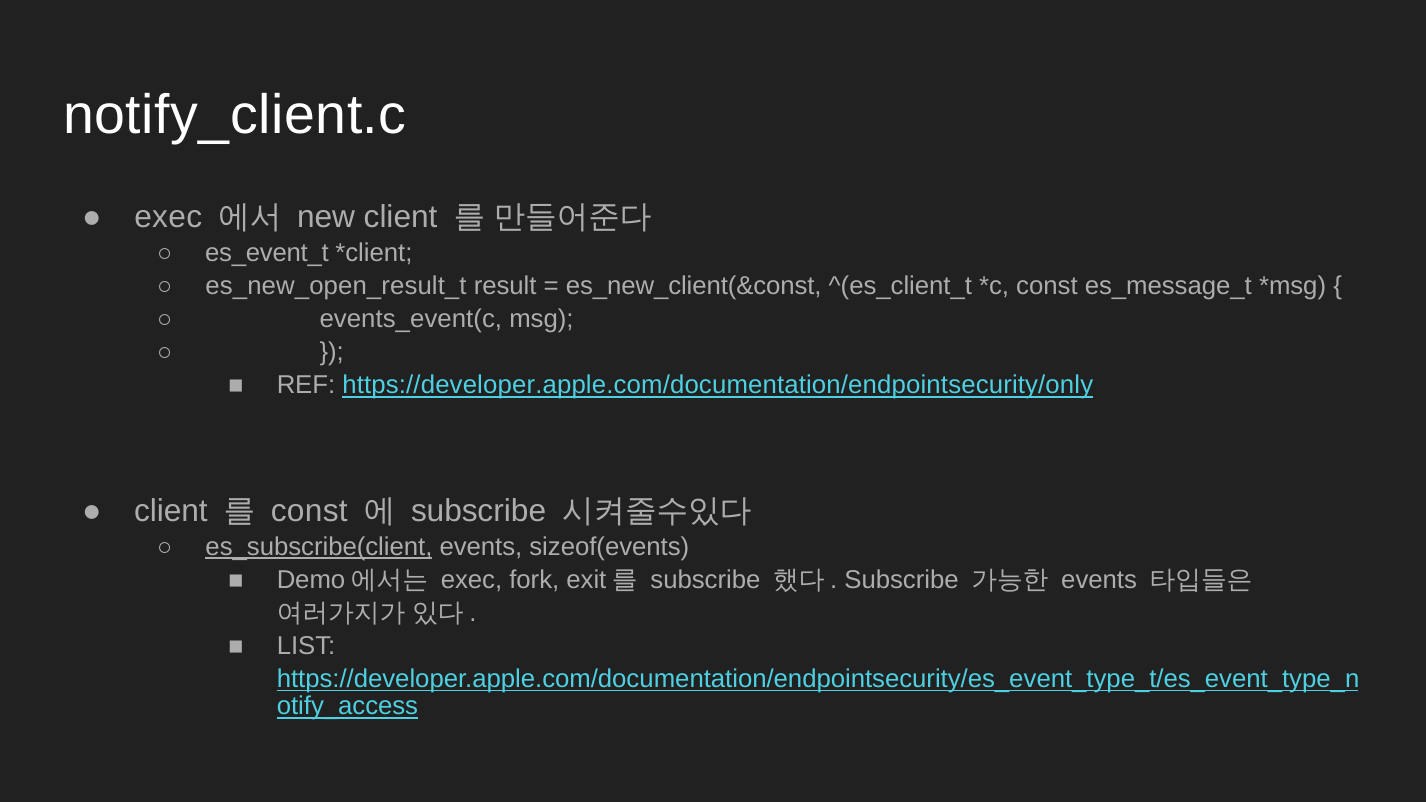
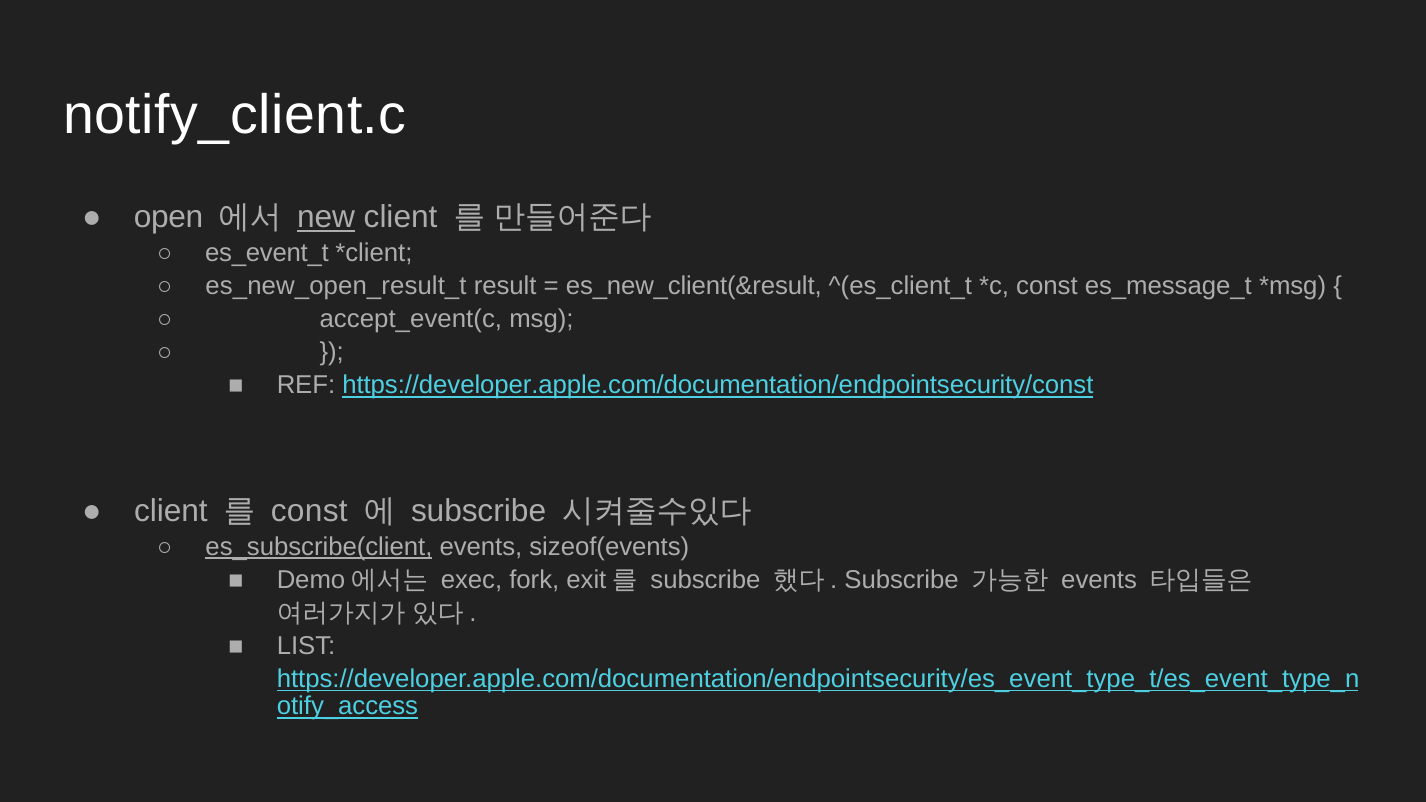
exec at (168, 217): exec -> open
new underline: none -> present
es_new_client(&const: es_new_client(&const -> es_new_client(&result
events_event(c: events_event(c -> accept_event(c
https://developer.apple.com/documentation/endpointsecurity/only: https://developer.apple.com/documentation/endpointsecurity/only -> https://developer.apple.com/documentation/endpointsecurity/const
